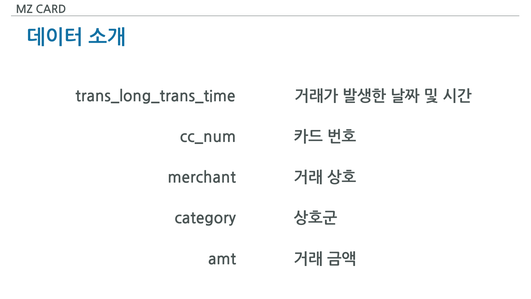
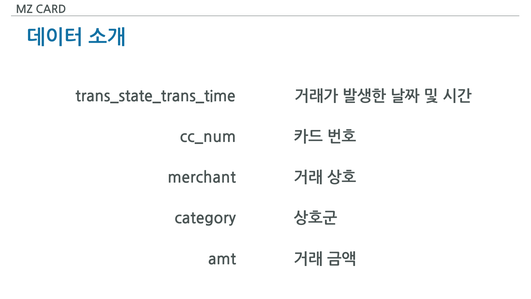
trans_long_trans_time: trans_long_trans_time -> trans_state_trans_time
